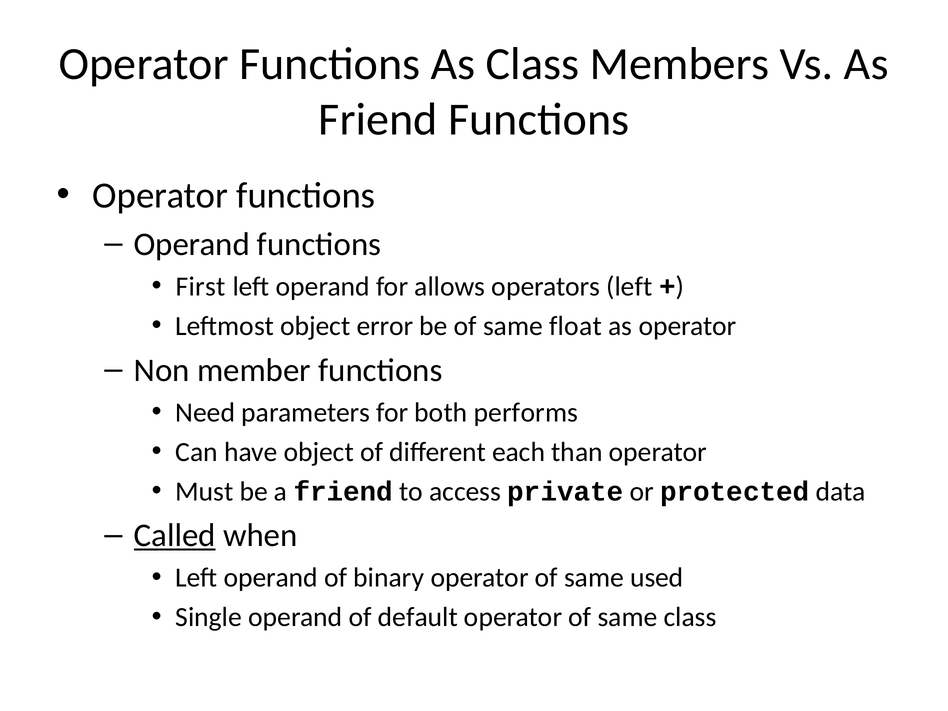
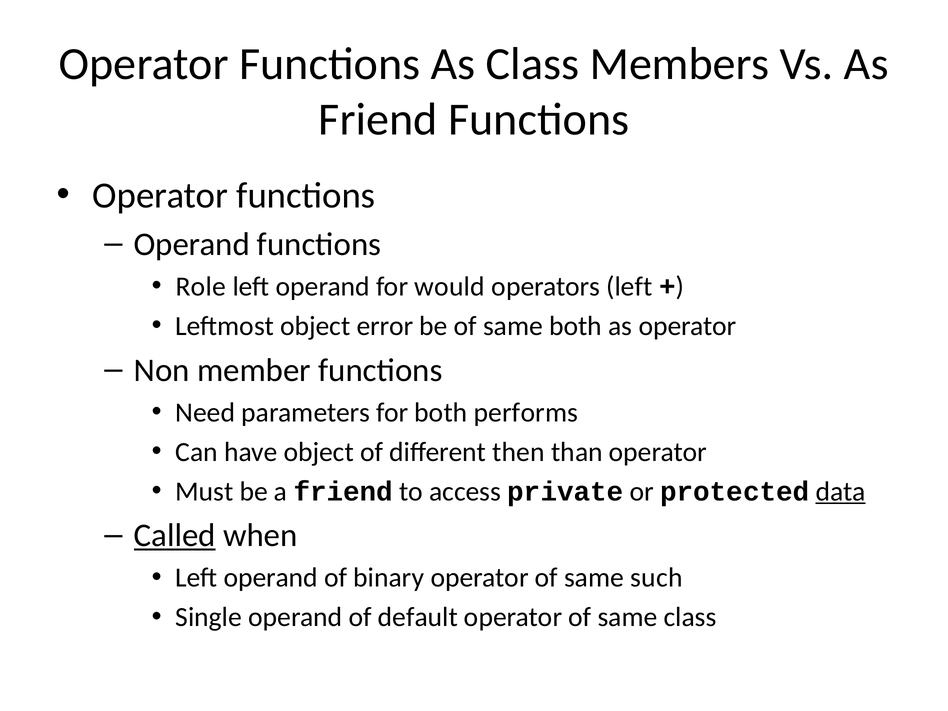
First: First -> Role
allows: allows -> would
same float: float -> both
each: each -> then
data underline: none -> present
used: used -> such
